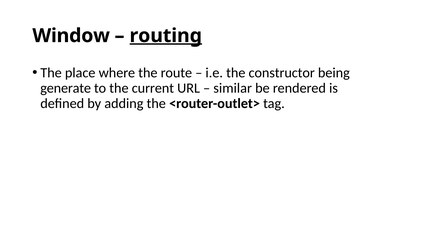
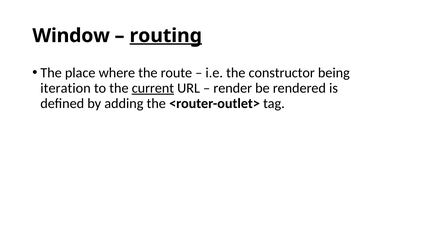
generate: generate -> iteration
current underline: none -> present
similar: similar -> render
